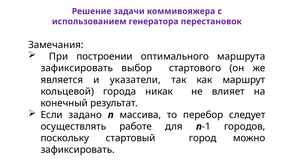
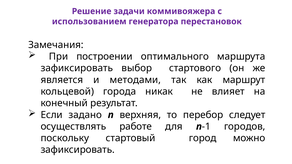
указатели: указатели -> методами
массива: массива -> верхняя
